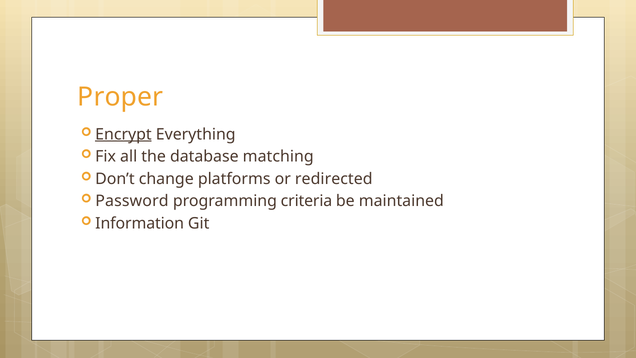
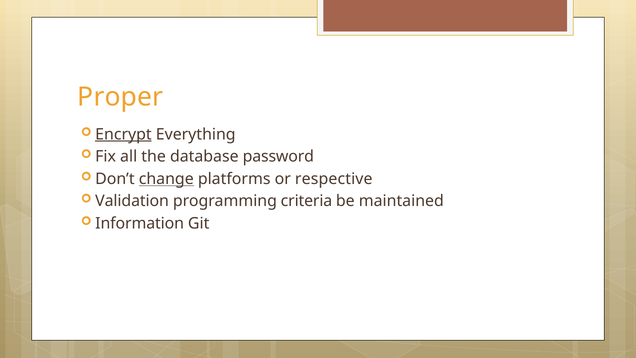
matching: matching -> password
change underline: none -> present
redirected: redirected -> respective
Password: Password -> Validation
